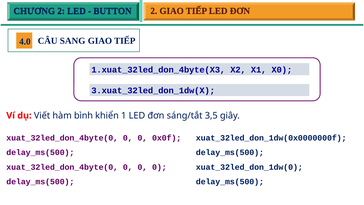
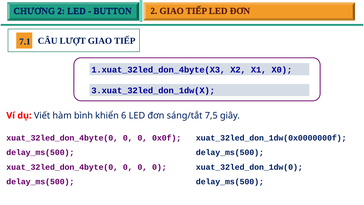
SANG: SANG -> LƯỢT
4.0: 4.0 -> 7.1
1: 1 -> 6
3,5: 3,5 -> 7,5
